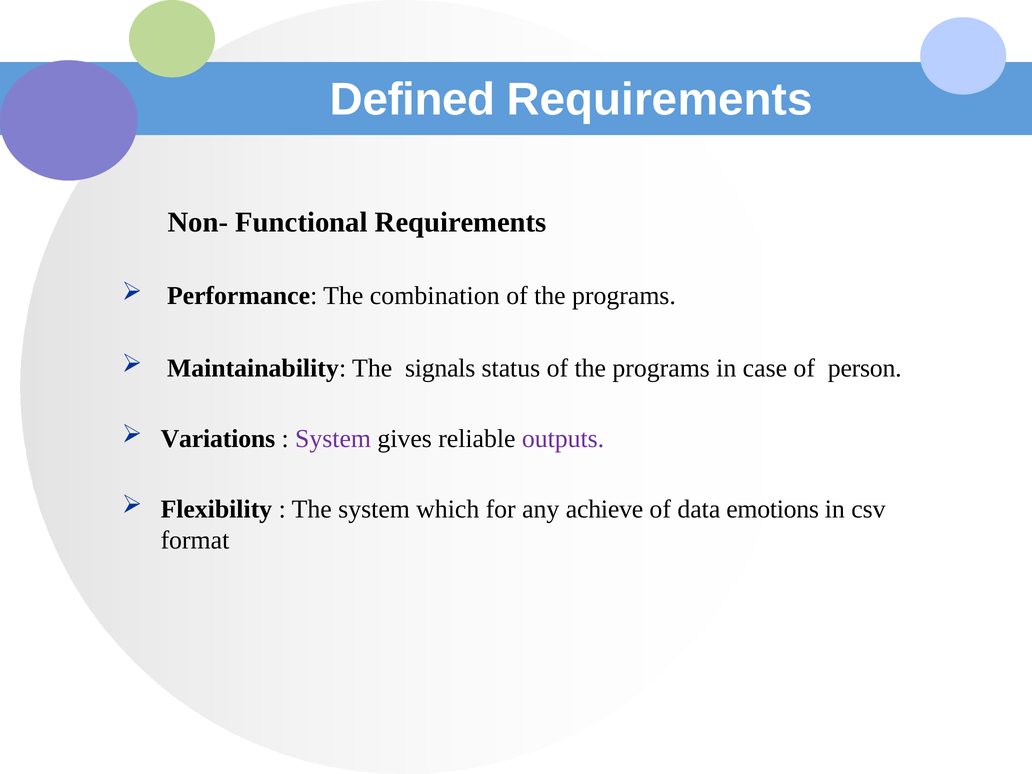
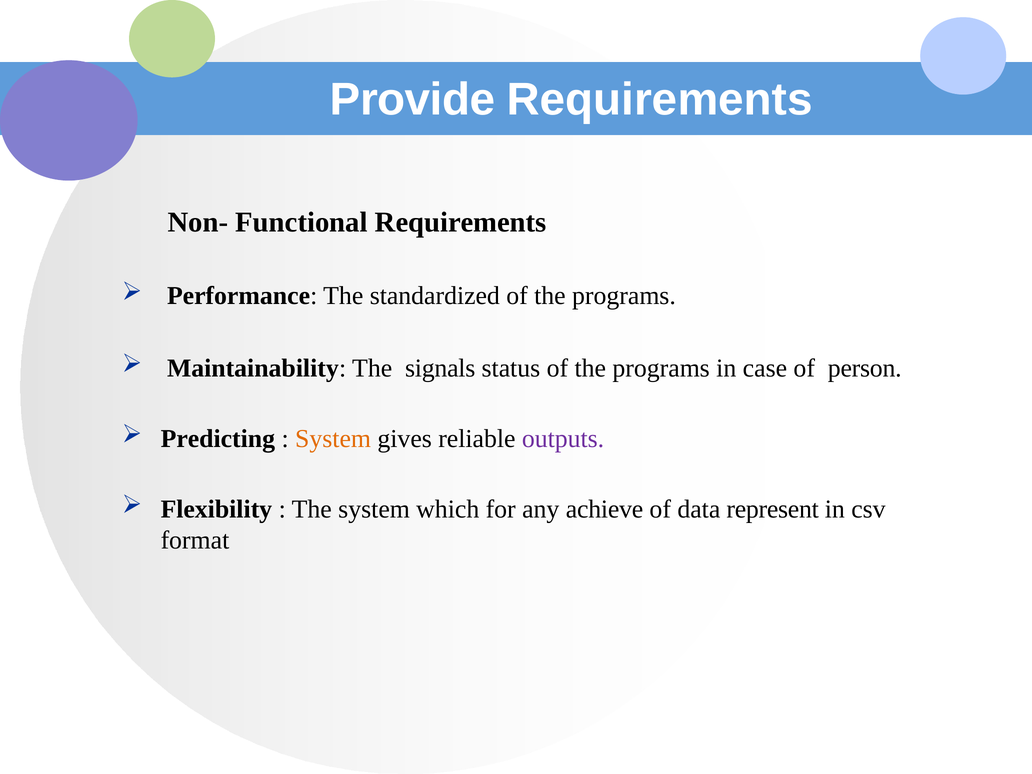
Defined: Defined -> Provide
combination: combination -> standardized
Variations: Variations -> Predicting
System at (333, 439) colour: purple -> orange
emotions: emotions -> represent
